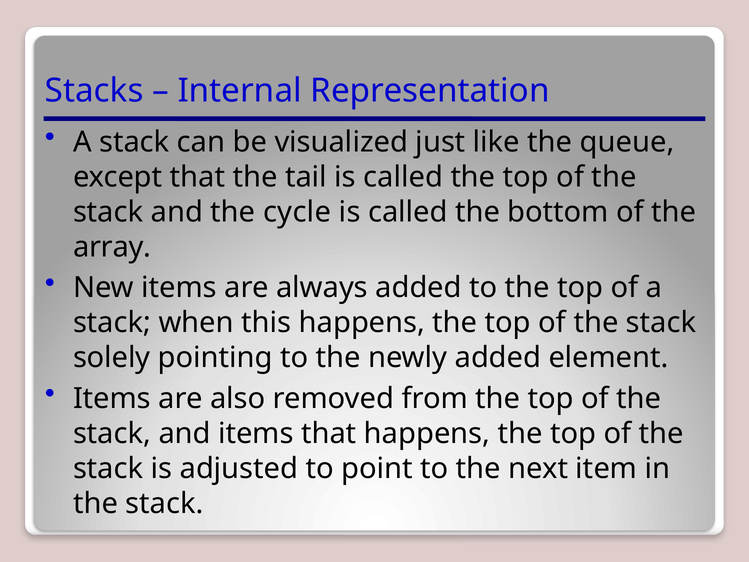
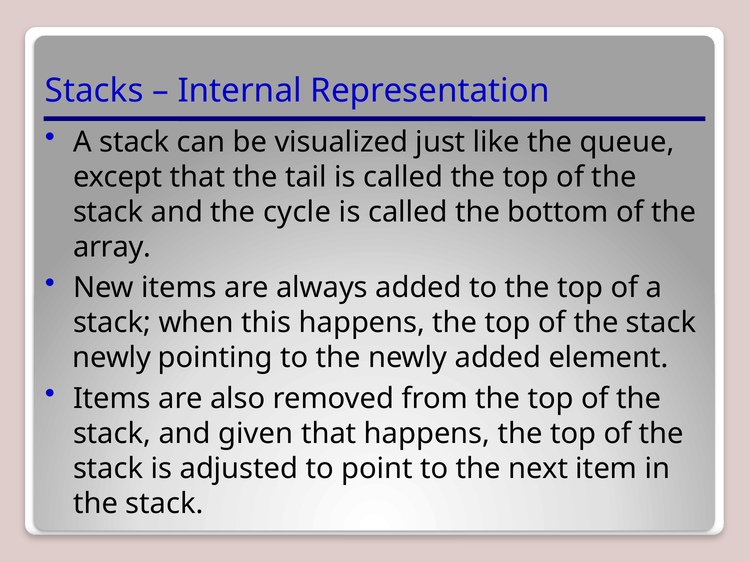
solely at (112, 358): solely -> newly
and items: items -> given
